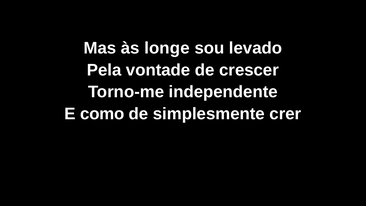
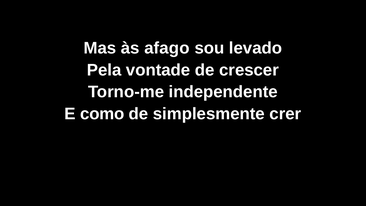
longe: longe -> afago
